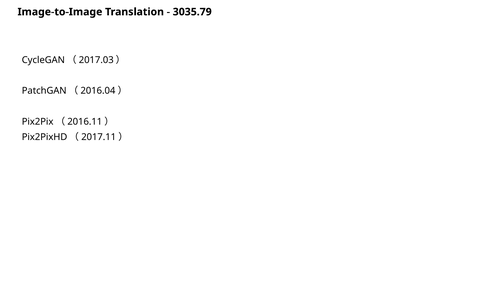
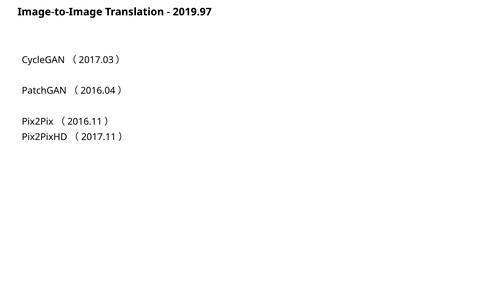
3035.79: 3035.79 -> 2019.97
